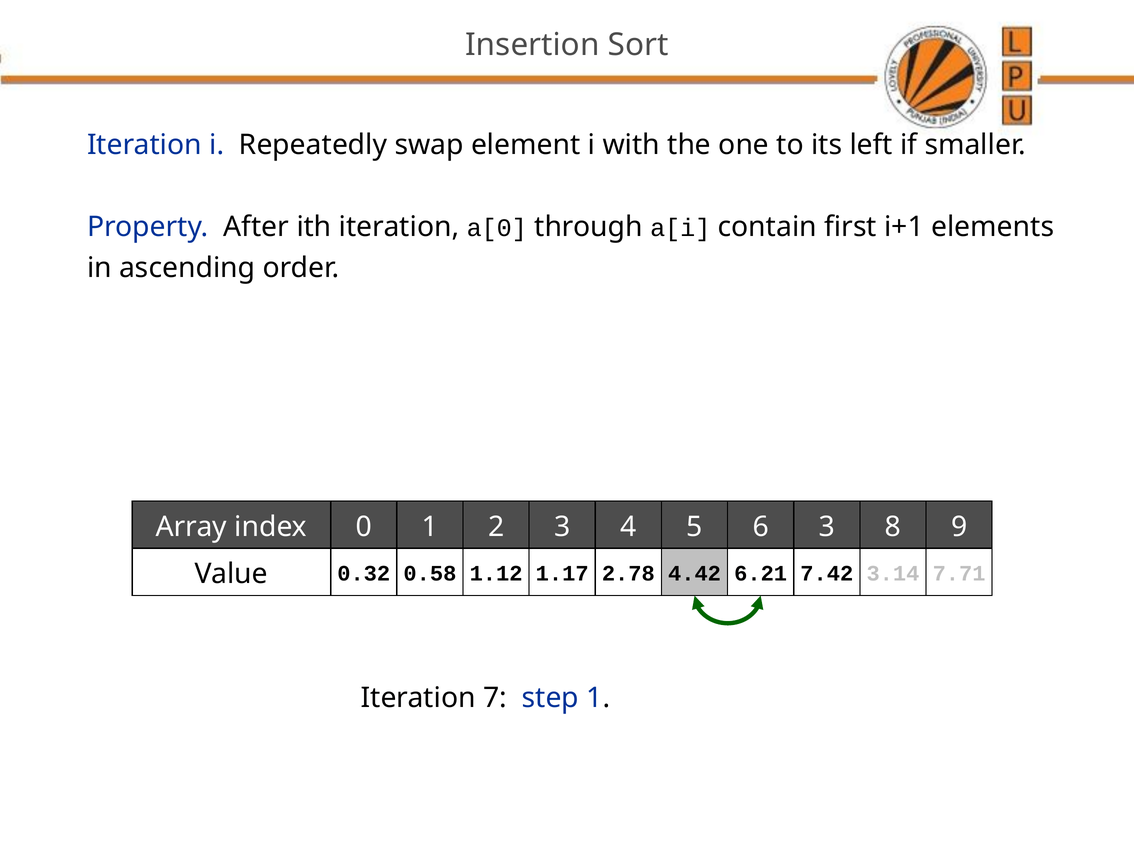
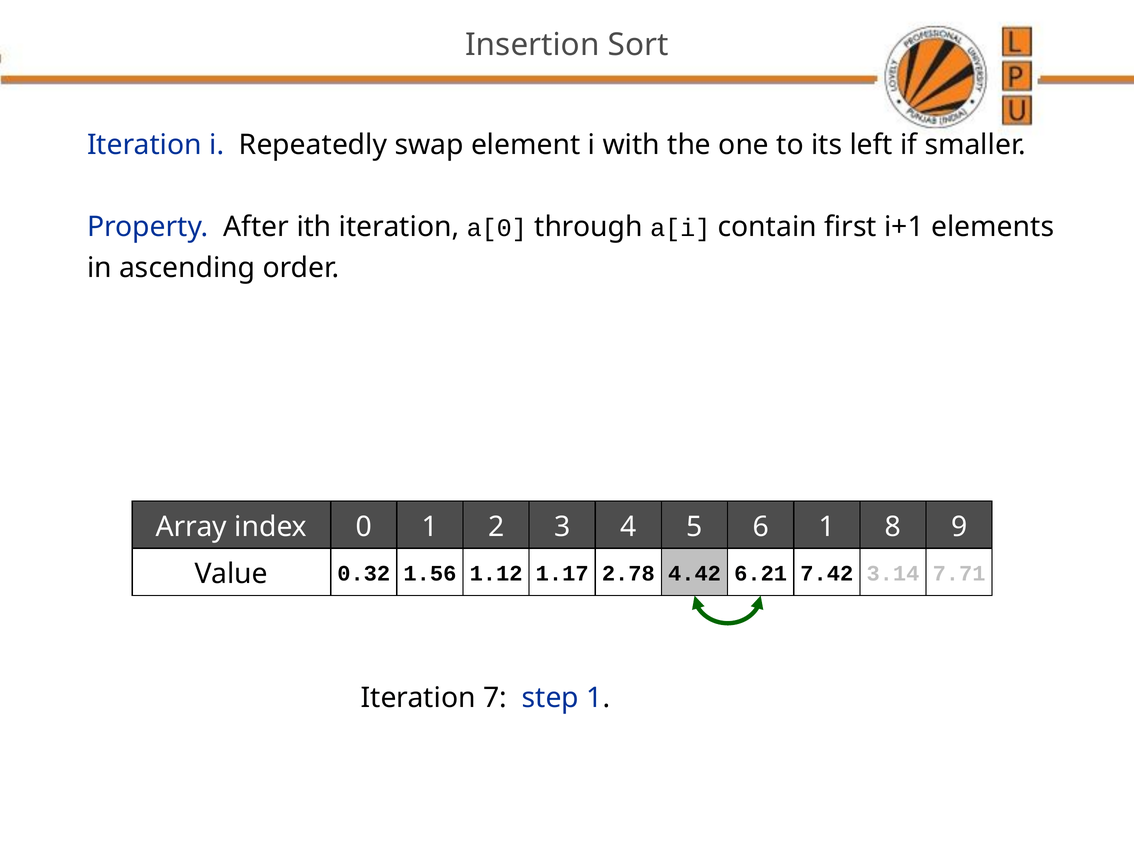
6 3: 3 -> 1
0.58: 0.58 -> 1.56
